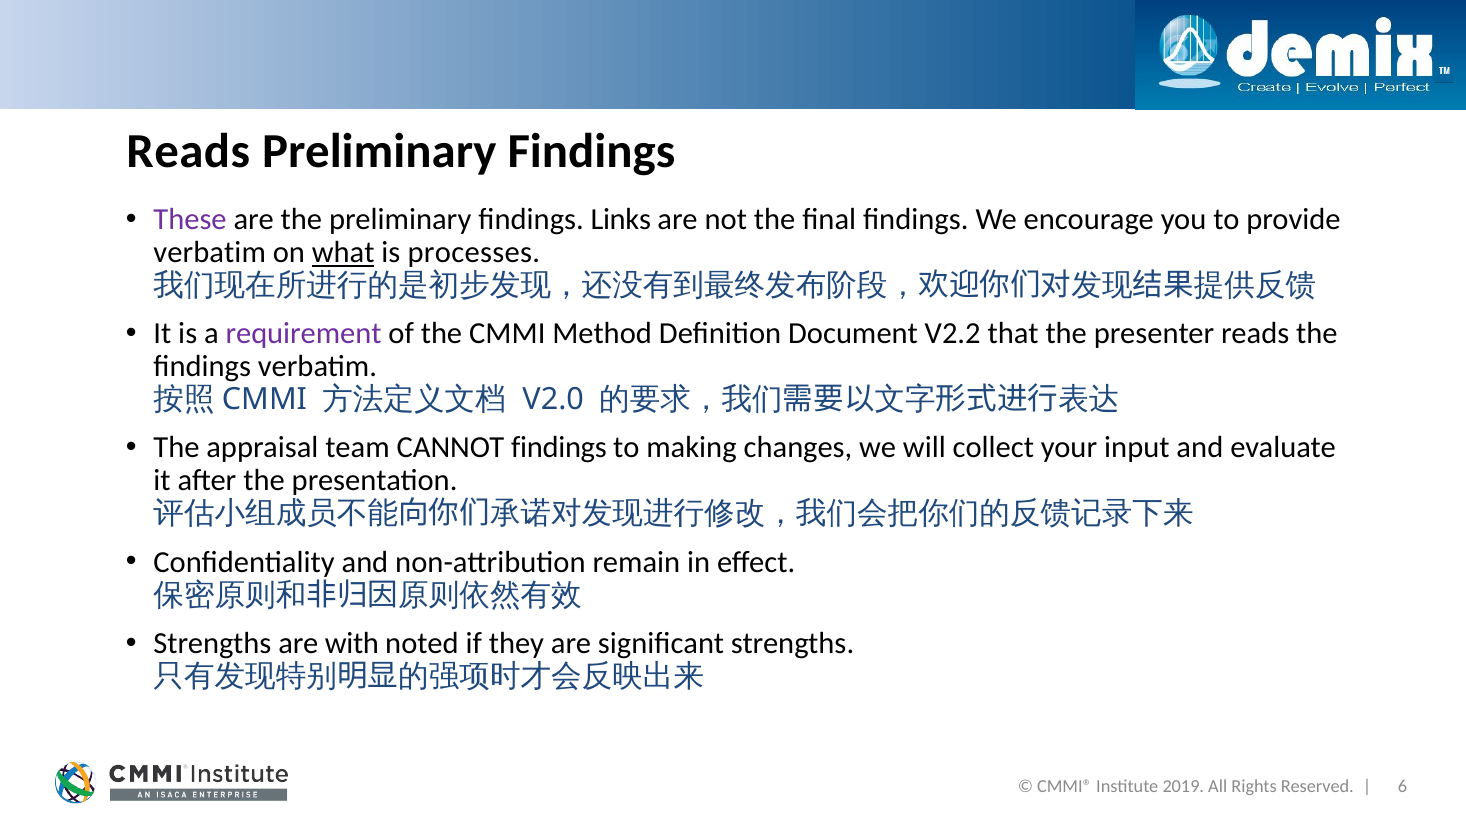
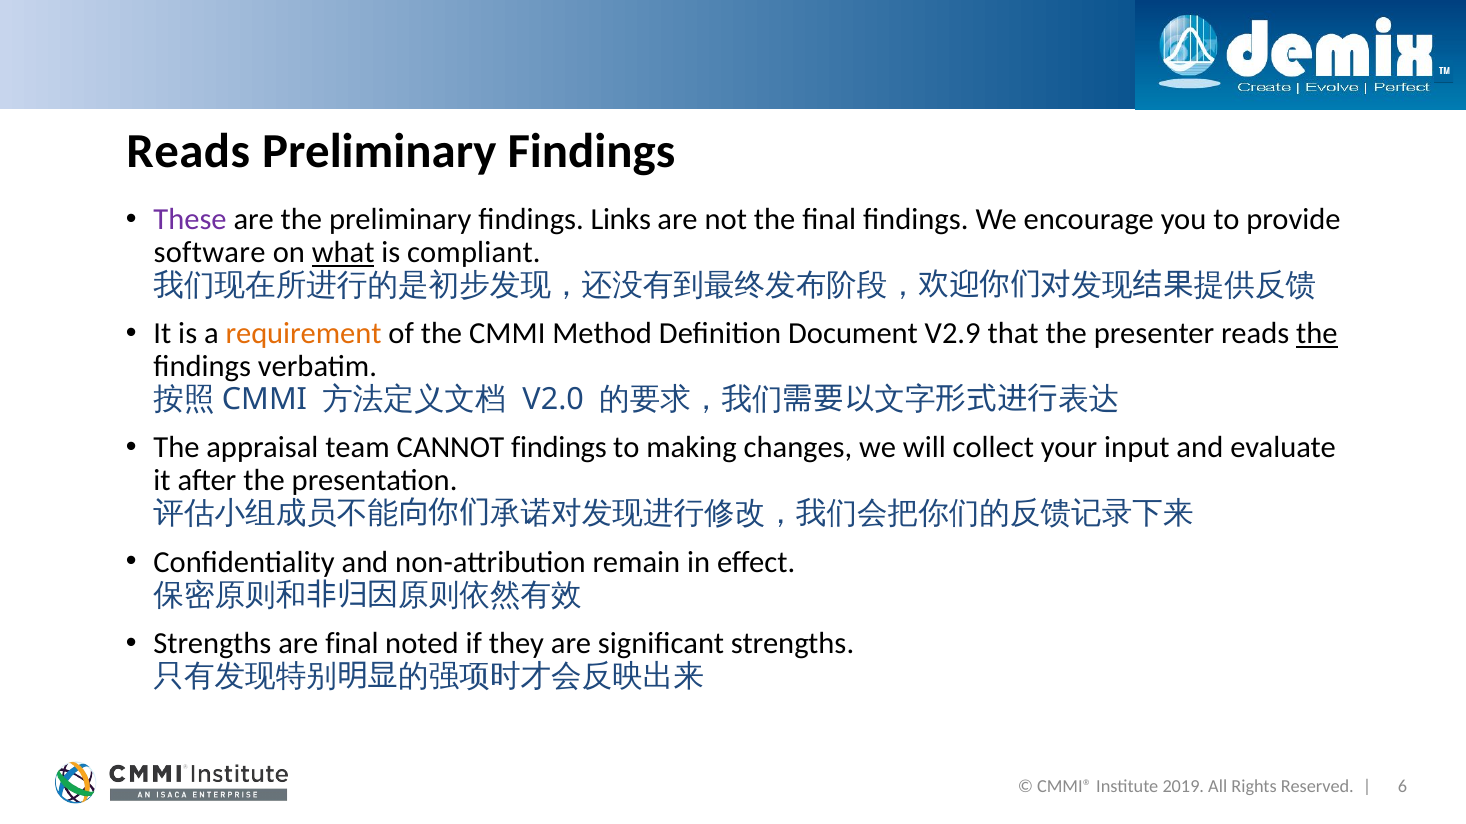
verbatim at (210, 253): verbatim -> software
processes: processes -> compliant
requirement colour: purple -> orange
V2.2: V2.2 -> V2.9
the at (1317, 334) underline: none -> present
are with: with -> final
